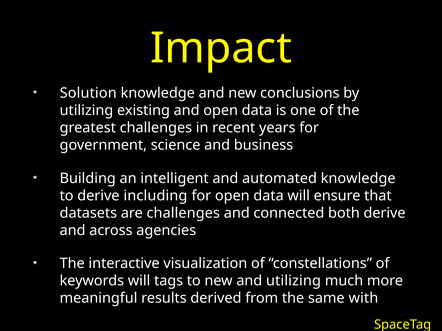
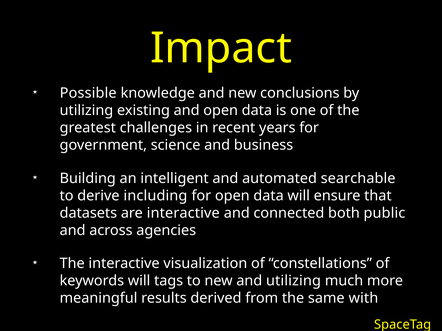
Solution: Solution -> Possible
automated knowledge: knowledge -> searchable
are challenges: challenges -> interactive
both derive: derive -> public
